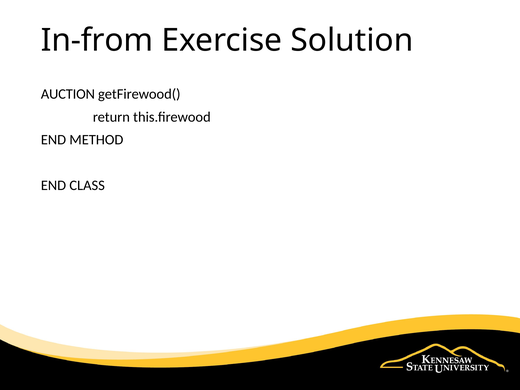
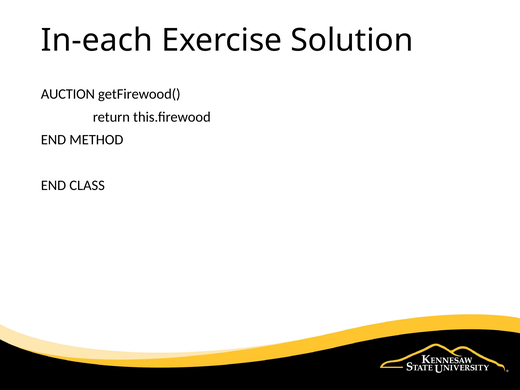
In-from: In-from -> In-each
